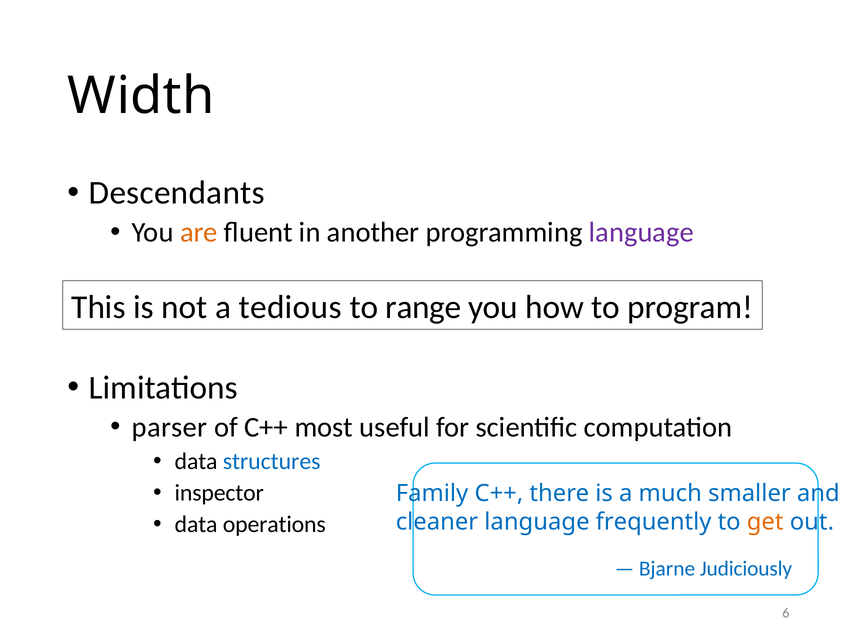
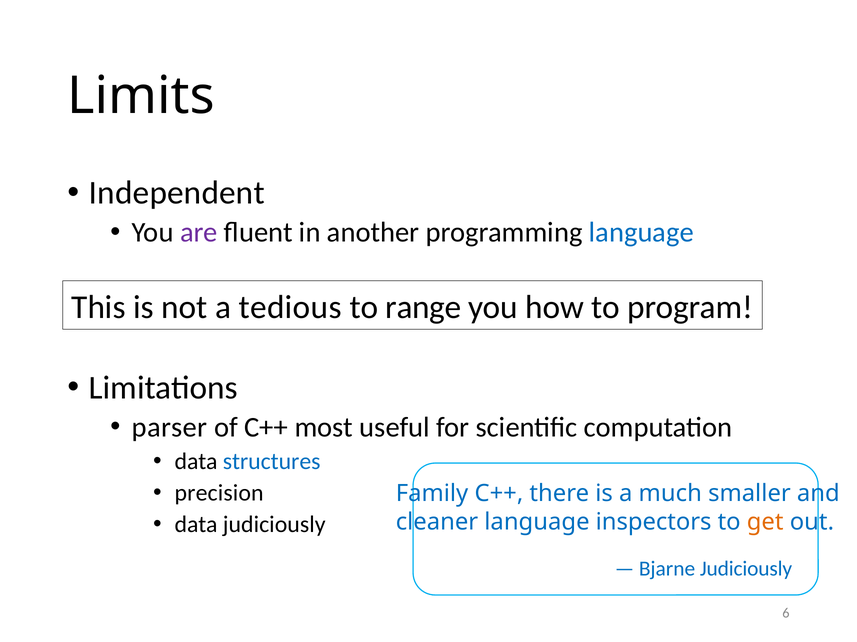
Width: Width -> Limits
Descendants: Descendants -> Independent
are colour: orange -> purple
language at (641, 233) colour: purple -> blue
inspector: inspector -> precision
data operations: operations -> judiciously
frequently: frequently -> inspectors
